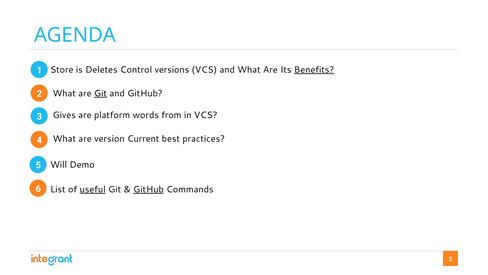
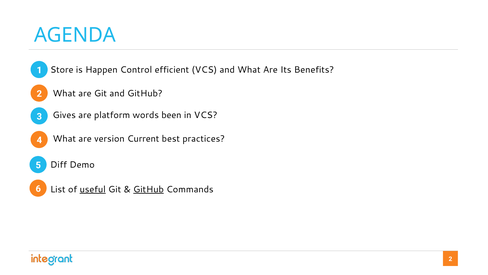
Deletes: Deletes -> Happen
versions: versions -> efficient
Benefits underline: present -> none
Git at (101, 93) underline: present -> none
from: from -> been
Will: Will -> Diff
